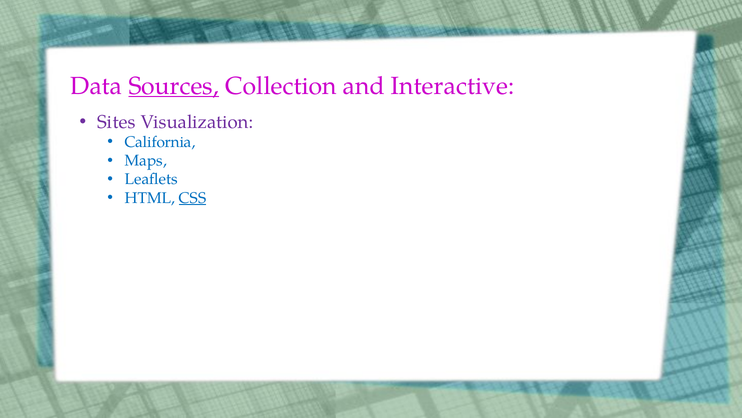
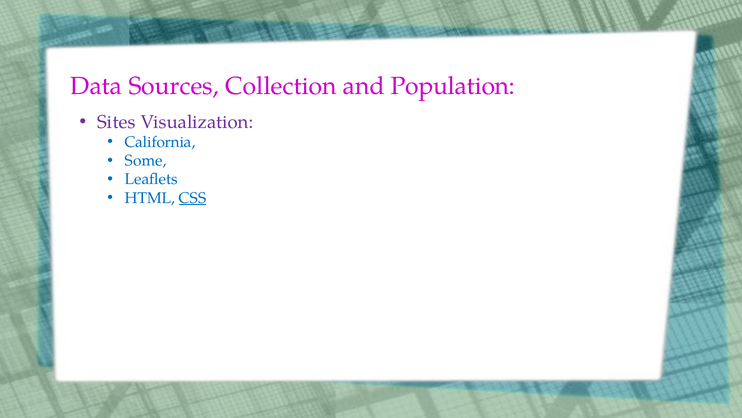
Sources underline: present -> none
Interactive: Interactive -> Population
Maps: Maps -> Some
